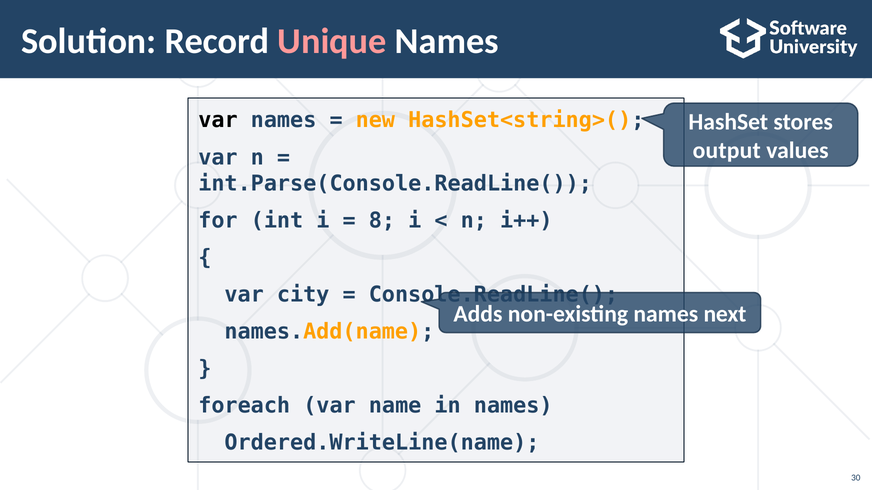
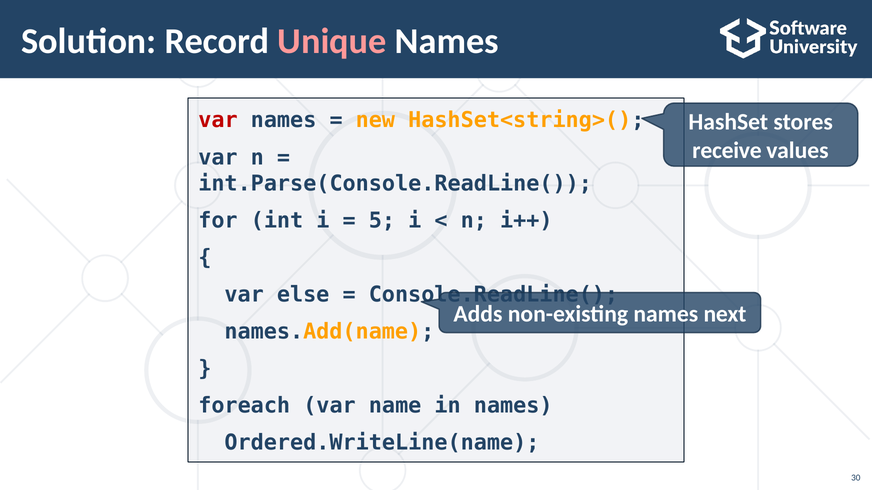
var at (218, 120) colour: black -> red
output: output -> receive
8: 8 -> 5
city: city -> else
